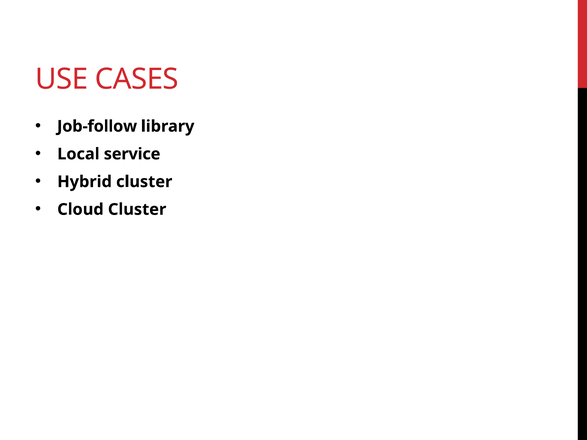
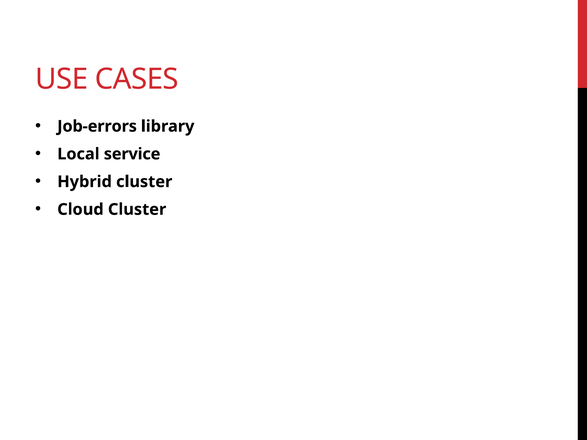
Job-follow: Job-follow -> Job-errors
